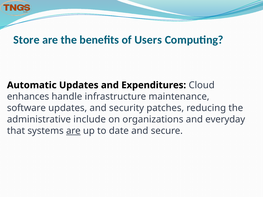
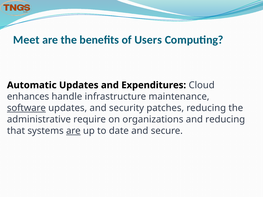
Store: Store -> Meet
software underline: none -> present
include: include -> require
and everyday: everyday -> reducing
